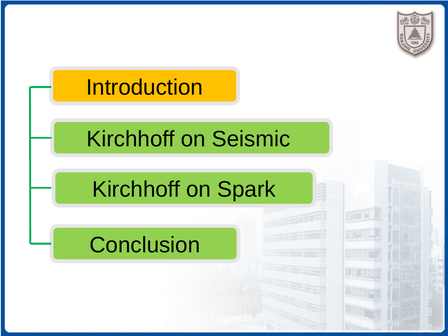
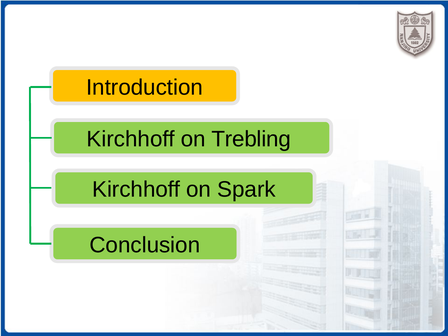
Seismic: Seismic -> Trebling
